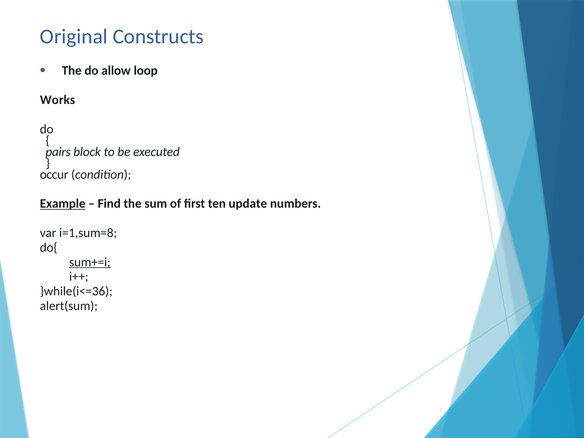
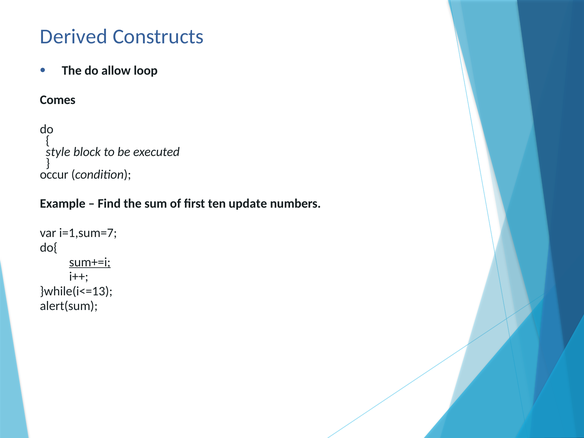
Original: Original -> Derived
Works: Works -> Comes
pairs: pairs -> style
Example underline: present -> none
i=1,sum=8: i=1,sum=8 -> i=1,sum=7
}while(i<=36: }while(i<=36 -> }while(i<=13
